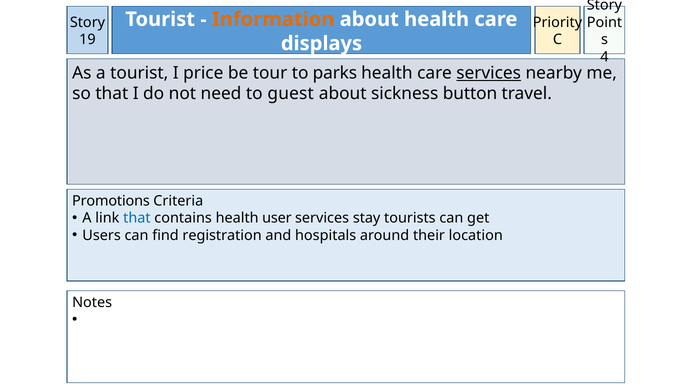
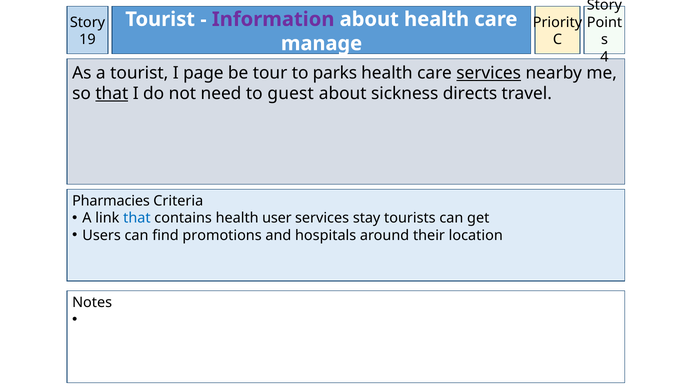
Information colour: orange -> purple
displays: displays -> manage
price: price -> page
that at (112, 94) underline: none -> present
button: button -> directs
Promotions: Promotions -> Pharmacies
registration: registration -> promotions
